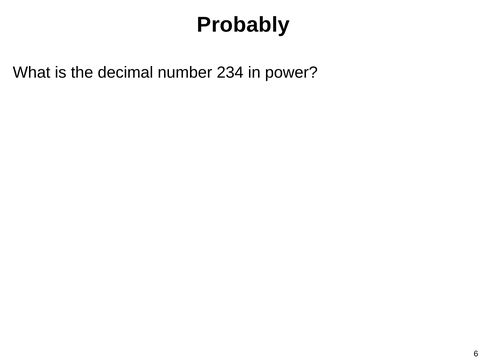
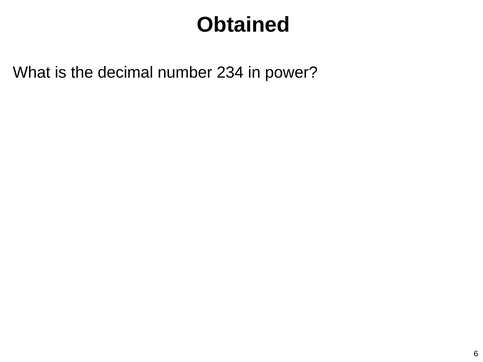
Probably: Probably -> Obtained
